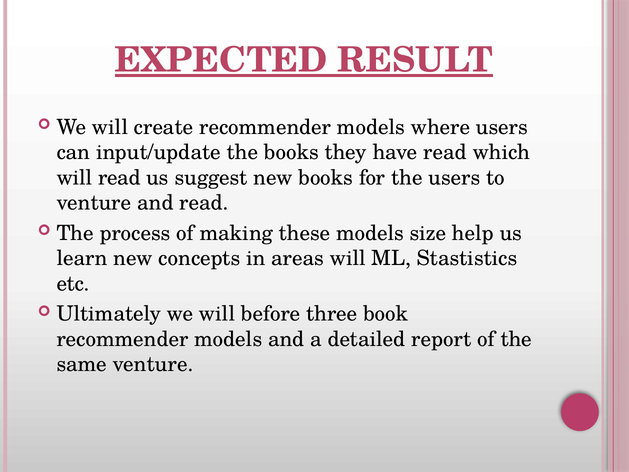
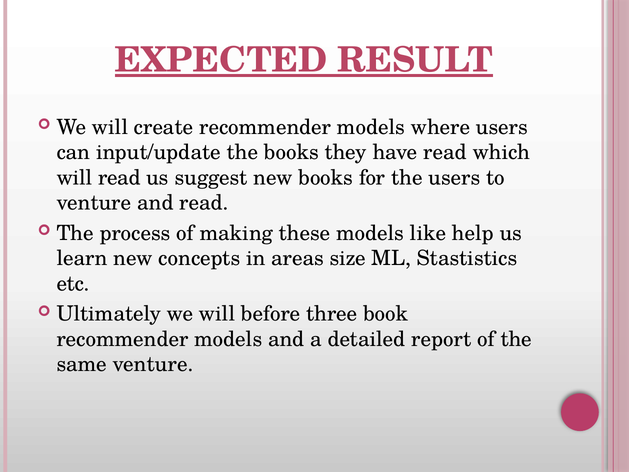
size: size -> like
areas will: will -> size
